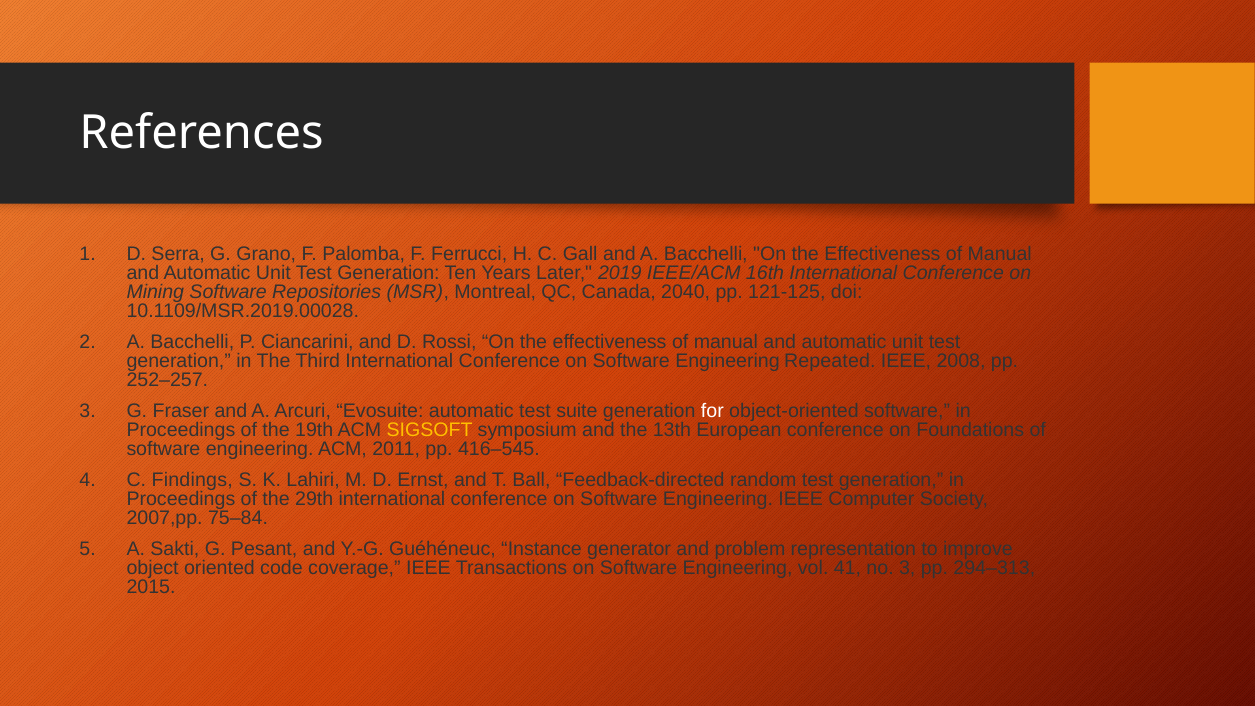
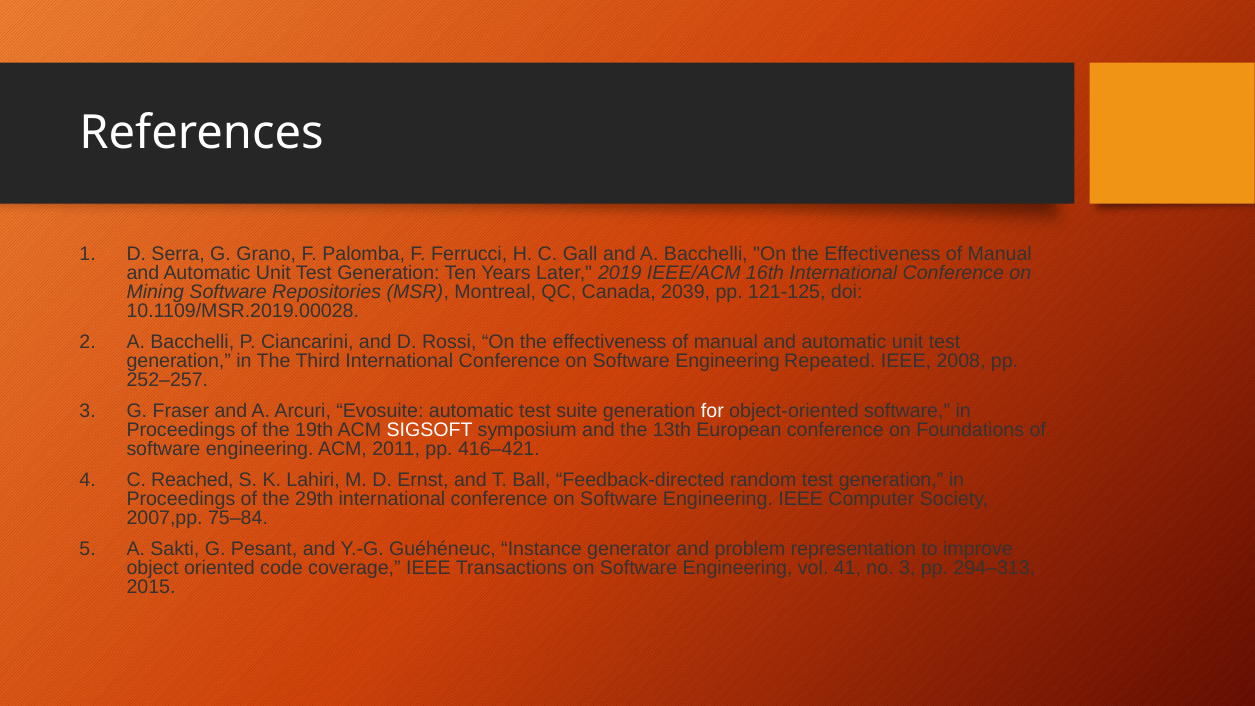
2040: 2040 -> 2039
SIGSOFT colour: yellow -> white
416–545: 416–545 -> 416–421
Findings: Findings -> Reached
